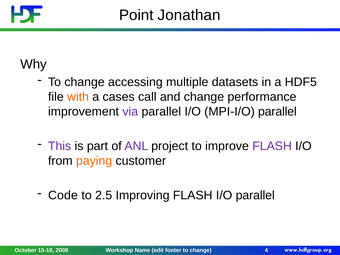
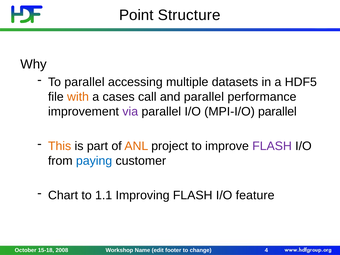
Jonathan: Jonathan -> Structure
change at (85, 82): change -> parallel
and change: change -> parallel
This colour: purple -> orange
ANL colour: purple -> orange
paying colour: orange -> blue
Code: Code -> Chart
2.5: 2.5 -> 1.1
I/O parallel: parallel -> feature
